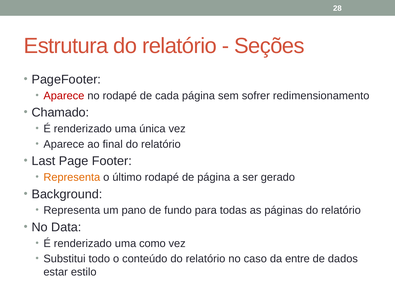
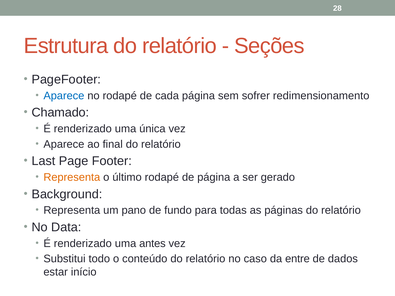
Aparece at (64, 96) colour: red -> blue
como: como -> antes
estilo: estilo -> início
